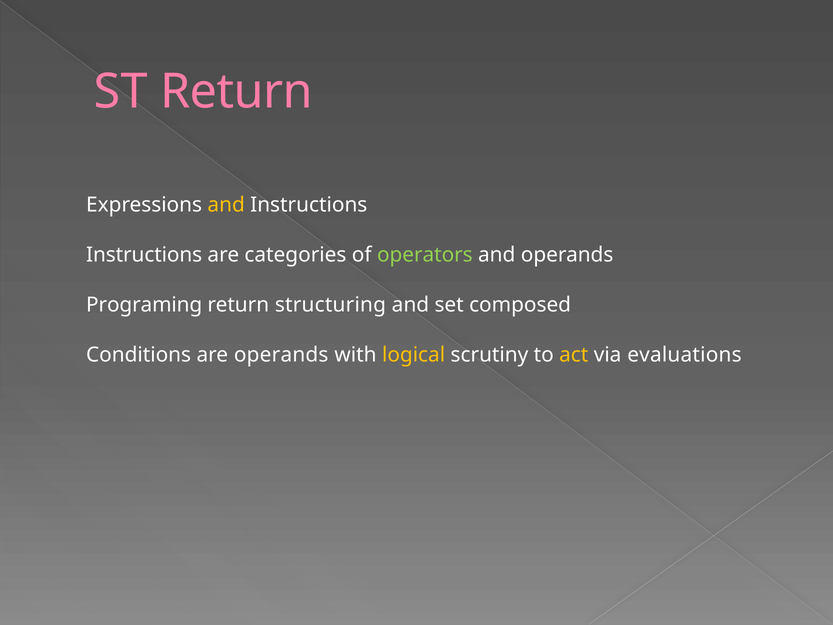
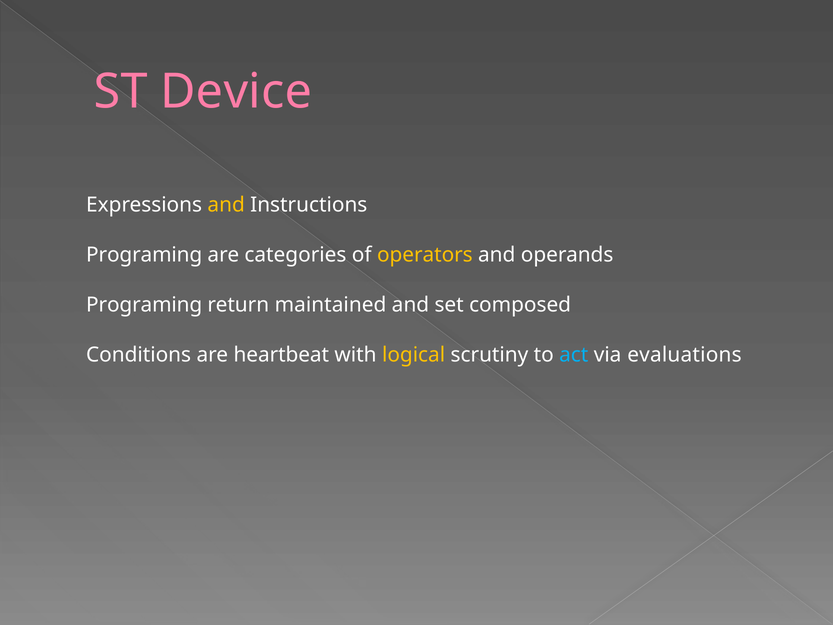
ST Return: Return -> Device
Instructions at (144, 255): Instructions -> Programing
operators colour: light green -> yellow
structuring: structuring -> maintained
are operands: operands -> heartbeat
act colour: yellow -> light blue
